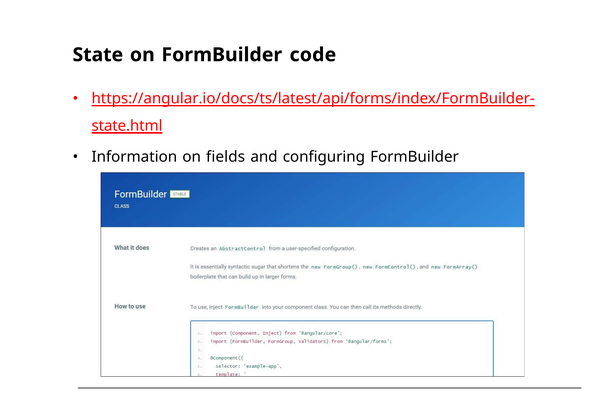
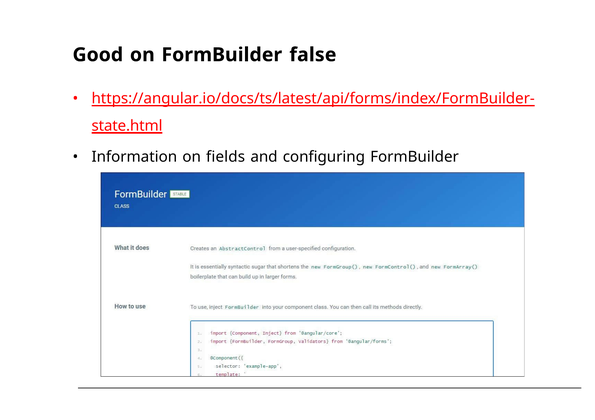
State: State -> Good
code: code -> false
